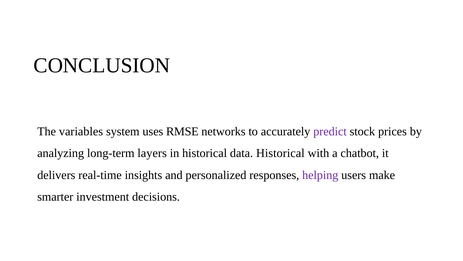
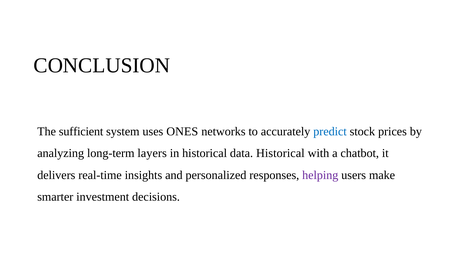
variables: variables -> sufficient
RMSE: RMSE -> ONES
predict colour: purple -> blue
